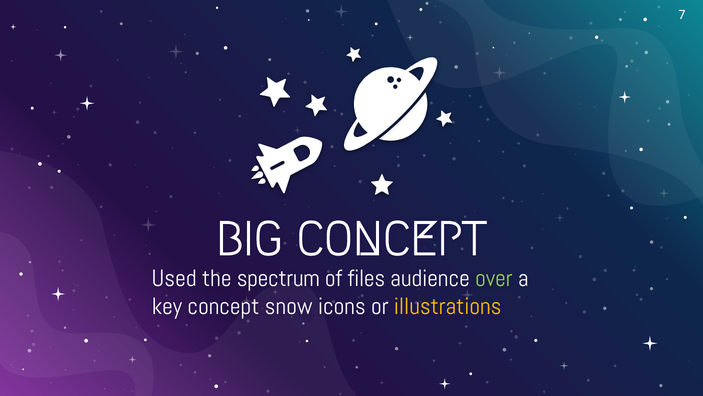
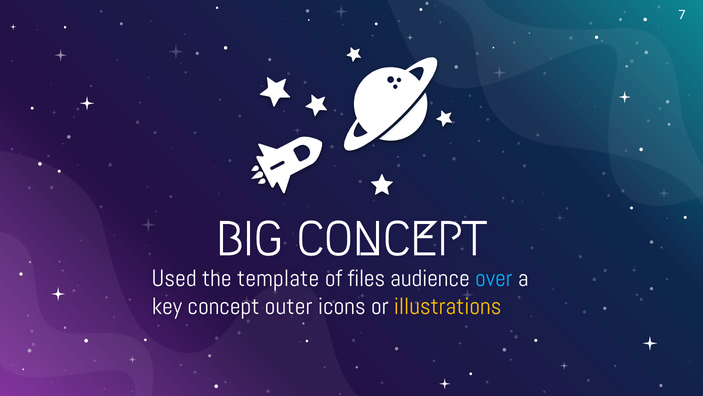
spectrum: spectrum -> template
over colour: light green -> light blue
snow: snow -> outer
